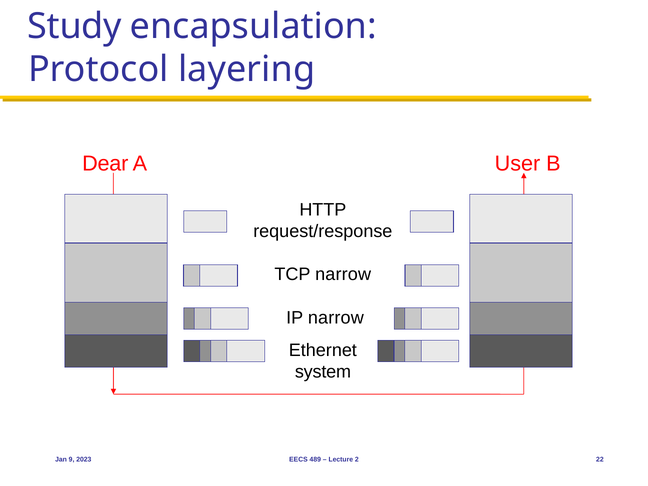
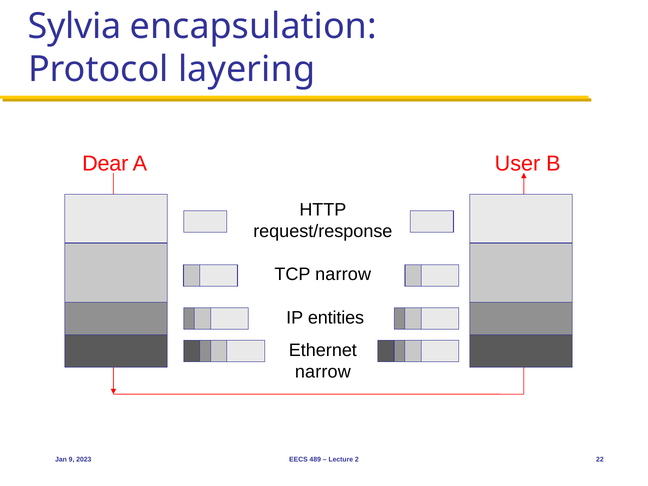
Study: Study -> Sylvia
IP narrow: narrow -> entities
system at (323, 372): system -> narrow
